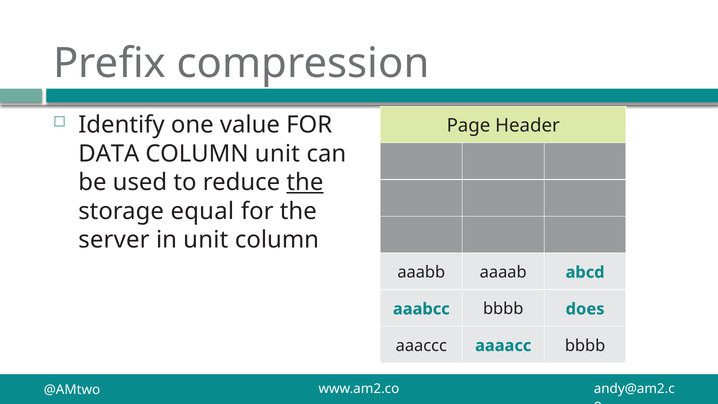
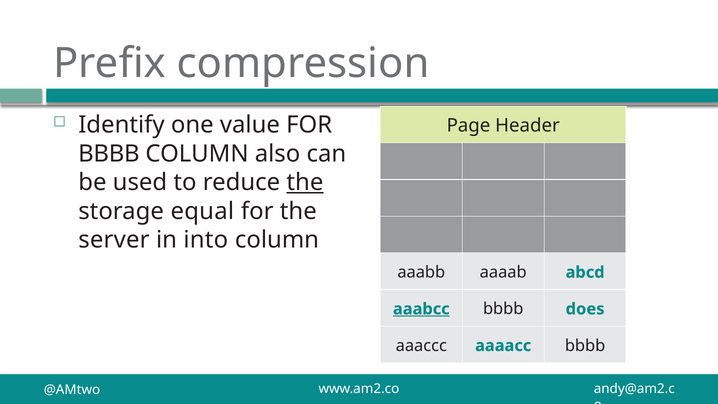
DATA at (109, 154): DATA -> BBBB
COLUMN unit: unit -> also
in unit: unit -> into
aaabcc underline: none -> present
